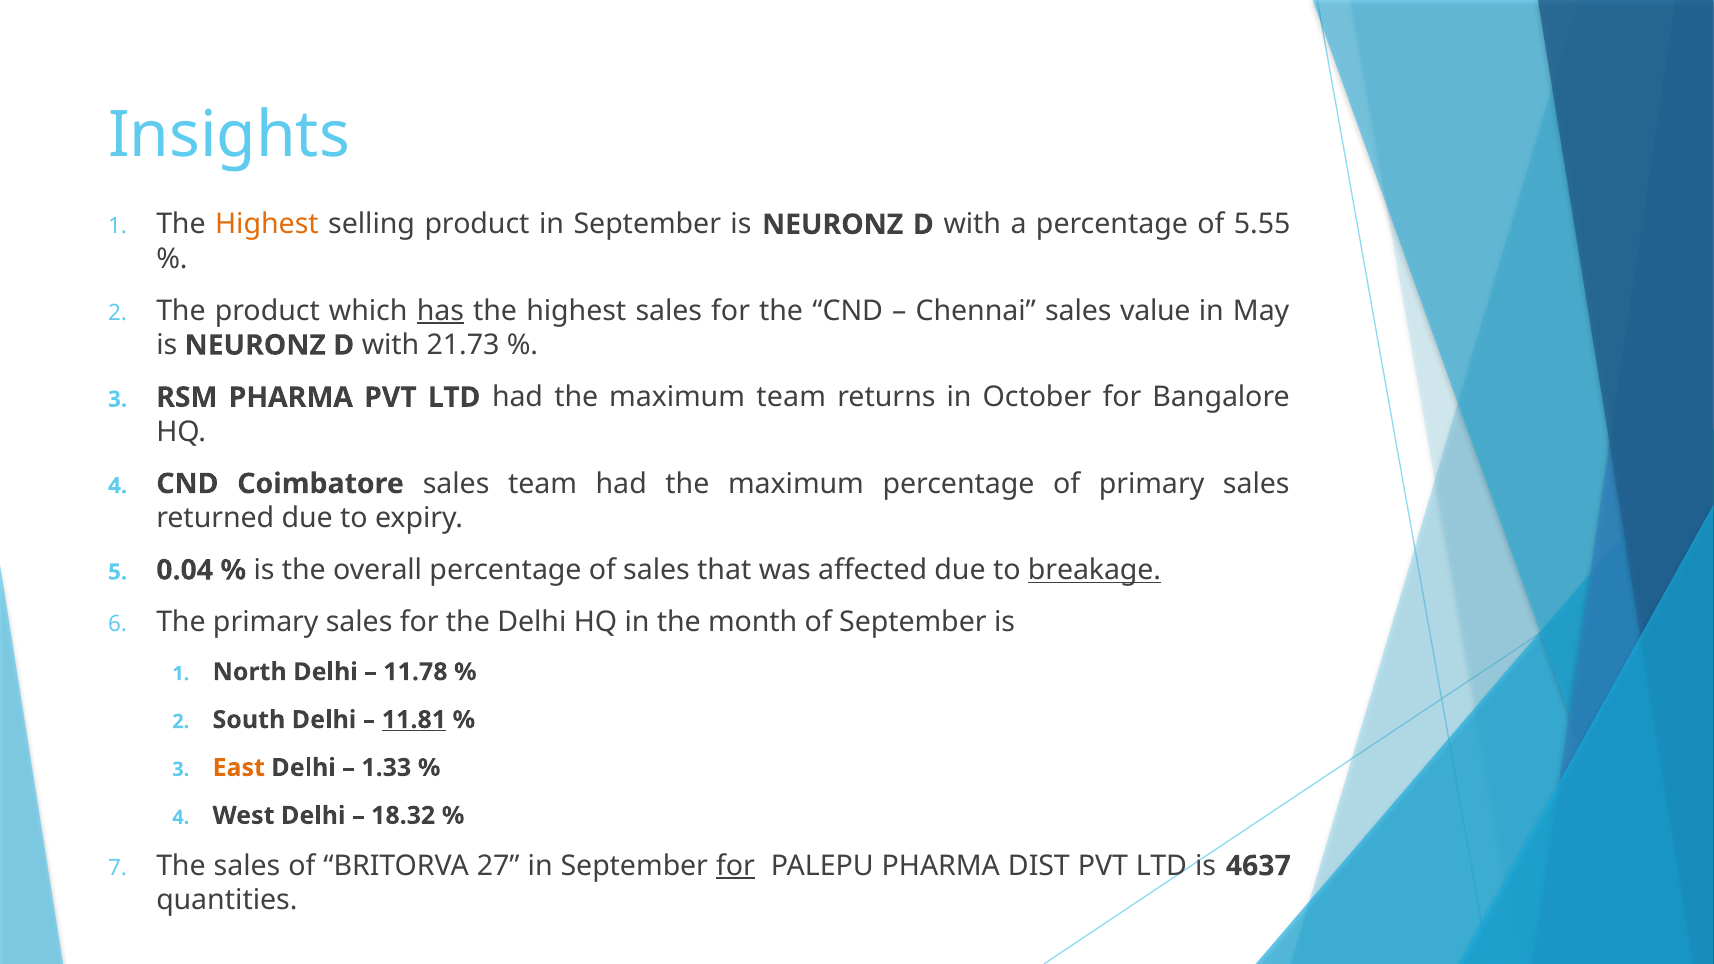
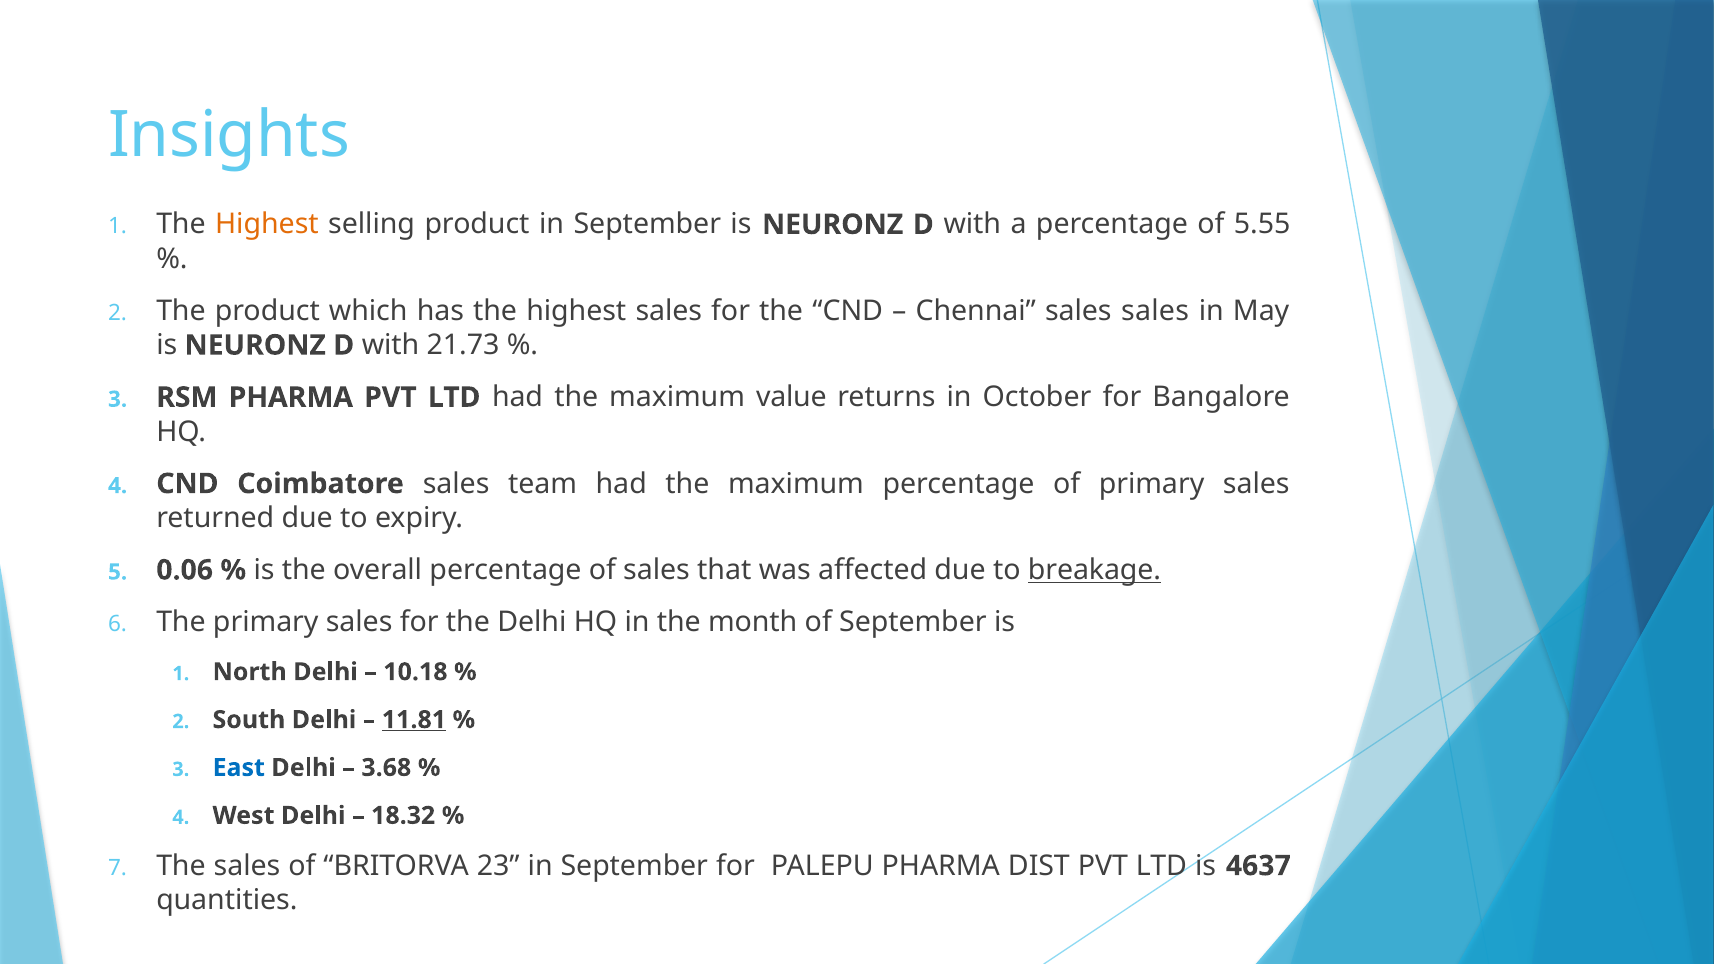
has underline: present -> none
sales value: value -> sales
maximum team: team -> value
0.04: 0.04 -> 0.06
11.78: 11.78 -> 10.18
East colour: orange -> blue
1.33: 1.33 -> 3.68
27: 27 -> 23
for at (735, 866) underline: present -> none
